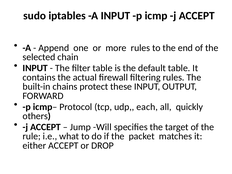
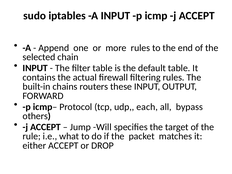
protect: protect -> routers
quickly: quickly -> bypass
